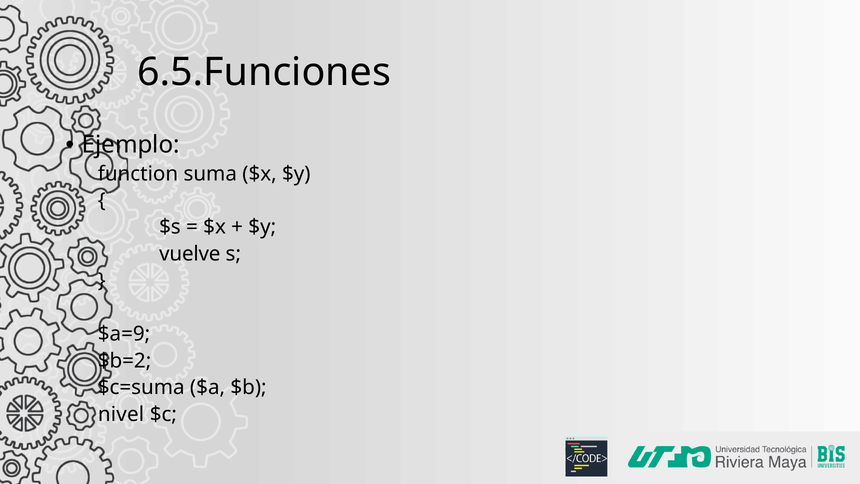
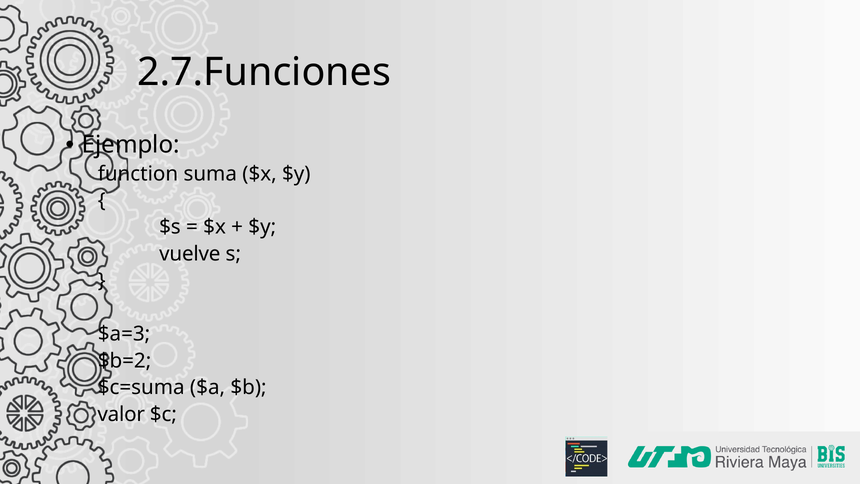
6.5.Funciones: 6.5.Funciones -> 2.7.Funciones
$a=9: $a=9 -> $a=3
nivel: nivel -> valor
